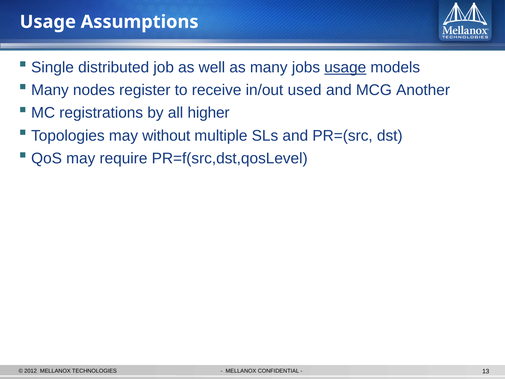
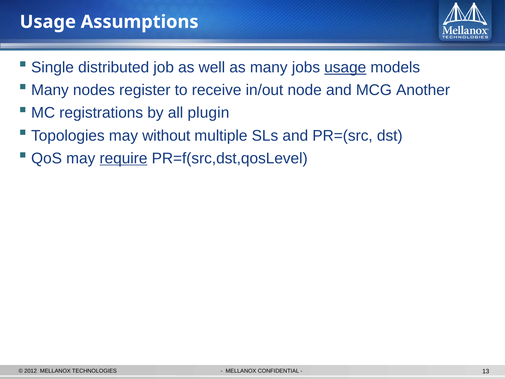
used: used -> node
higher: higher -> plugin
require underline: none -> present
